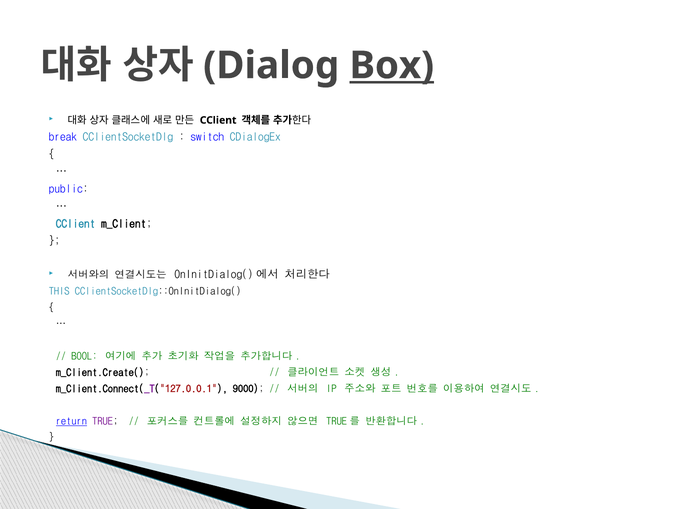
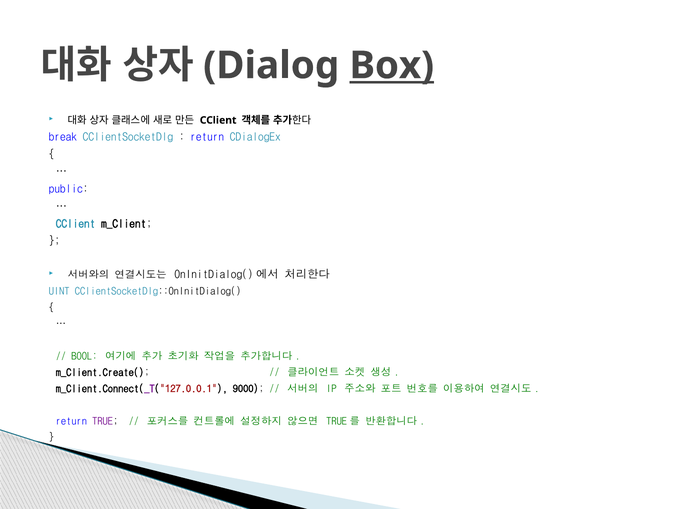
switch at (207, 137): switch -> return
THIS: THIS -> UINT
return at (71, 421) underline: present -> none
